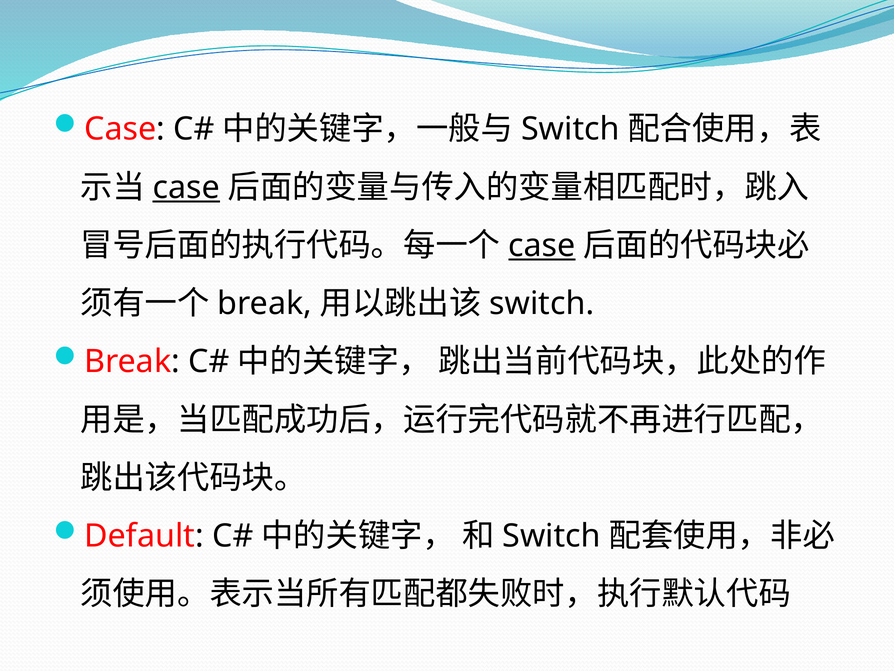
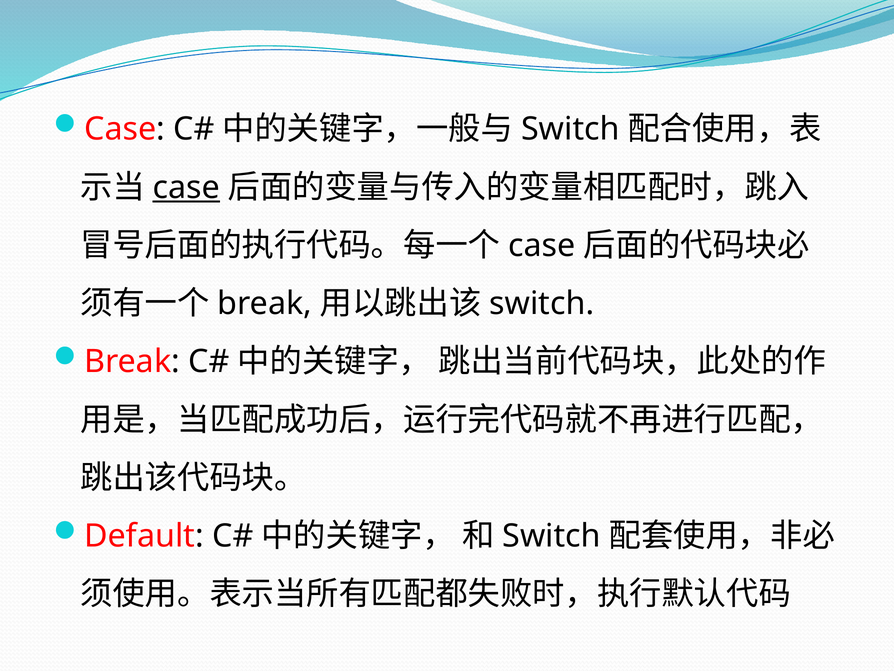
case at (542, 245) underline: present -> none
